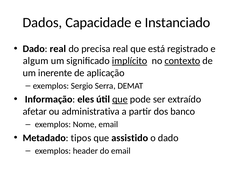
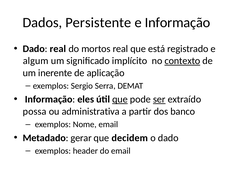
Capacidade: Capacidade -> Persistente
e Instanciado: Instanciado -> Informação
precisa: precisa -> mortos
implícito underline: present -> none
ser underline: none -> present
afetar: afetar -> possa
tipos: tipos -> gerar
assistido: assistido -> decidem
